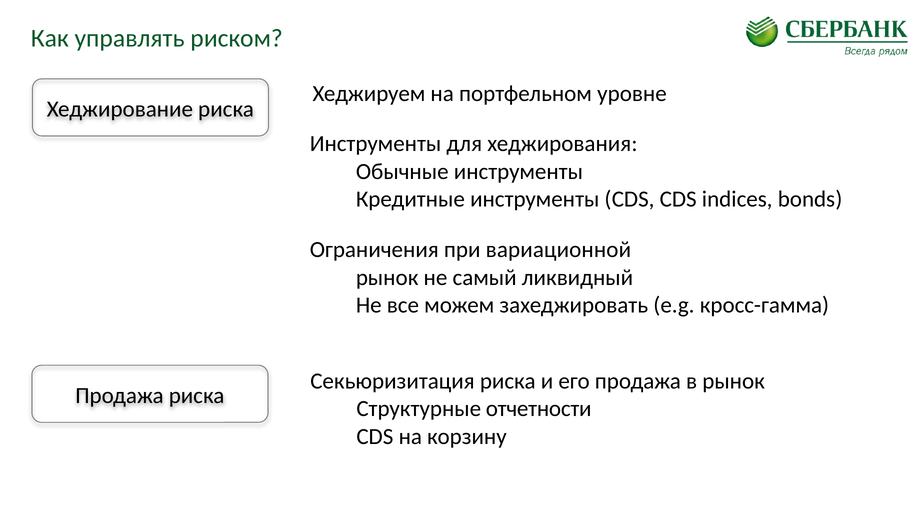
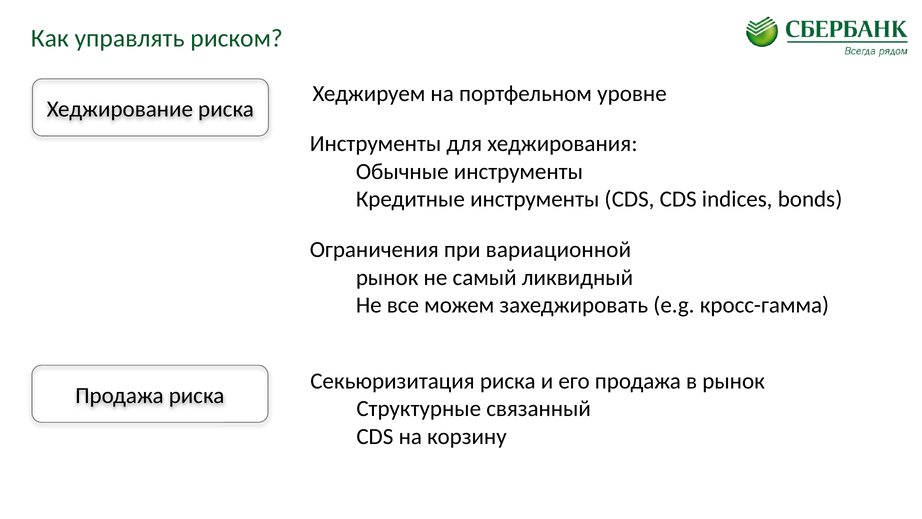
отчетности: отчетности -> связанный
